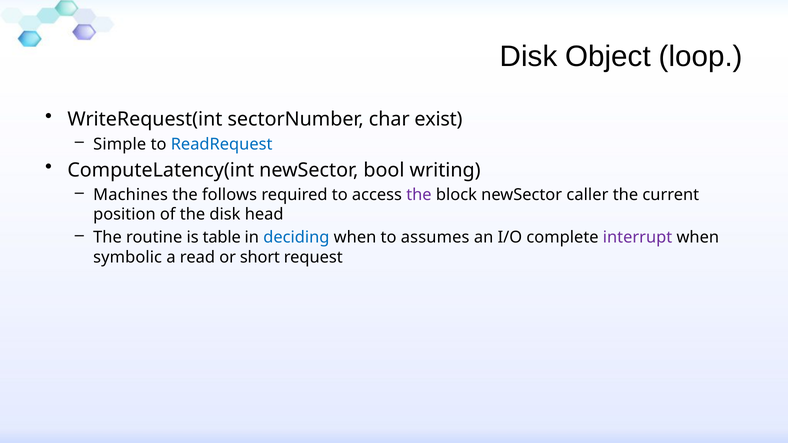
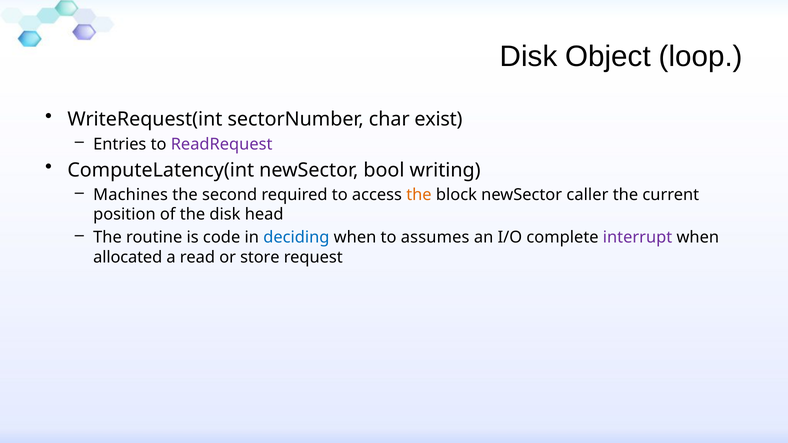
Simple: Simple -> Entries
ReadRequest colour: blue -> purple
follows: follows -> second
the at (419, 195) colour: purple -> orange
table: table -> code
symbolic: symbolic -> allocated
short: short -> store
